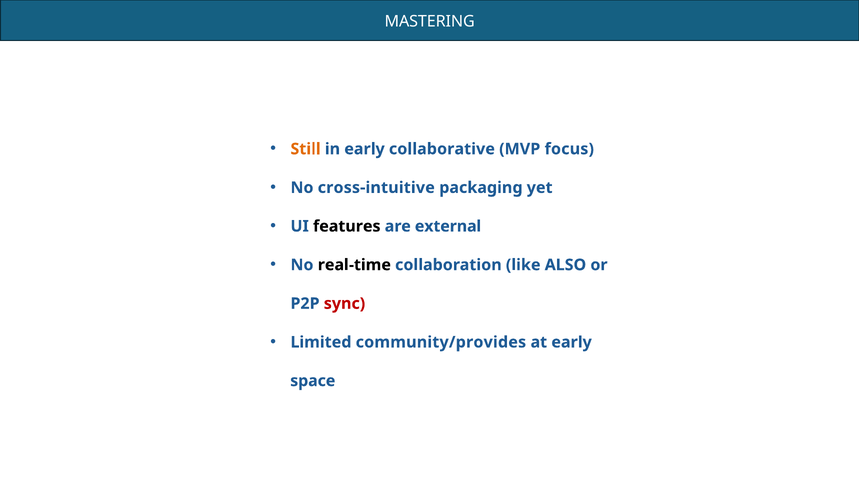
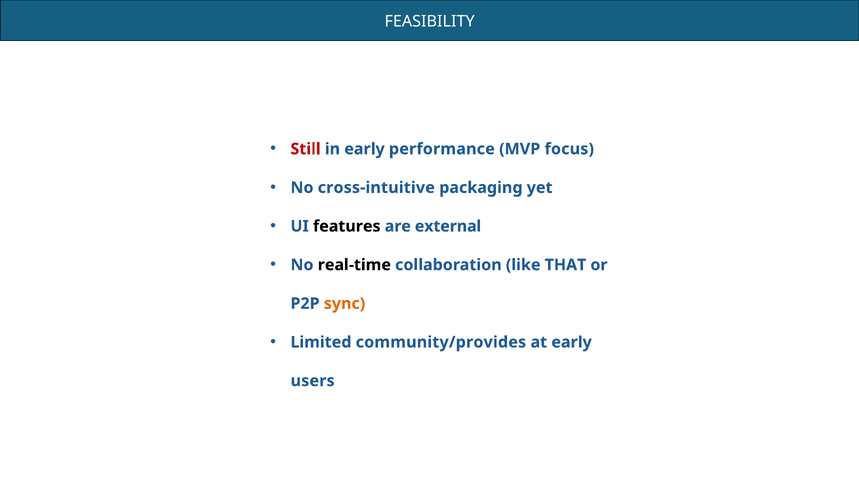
MASTERING: MASTERING -> FEASIBILITY
Still colour: orange -> red
collaborative: collaborative -> performance
ALSO: ALSO -> THAT
sync colour: red -> orange
space: space -> users
